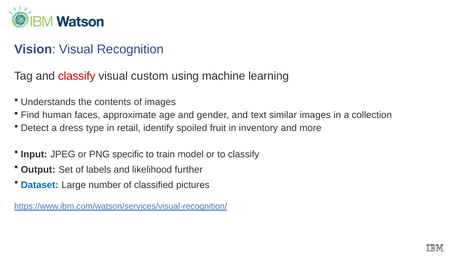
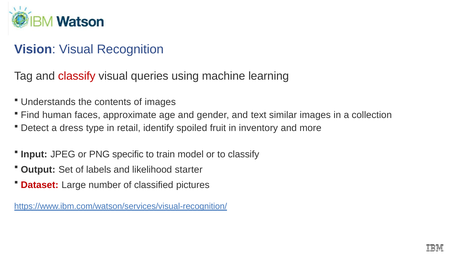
custom: custom -> queries
further: further -> starter
Dataset colour: blue -> red
